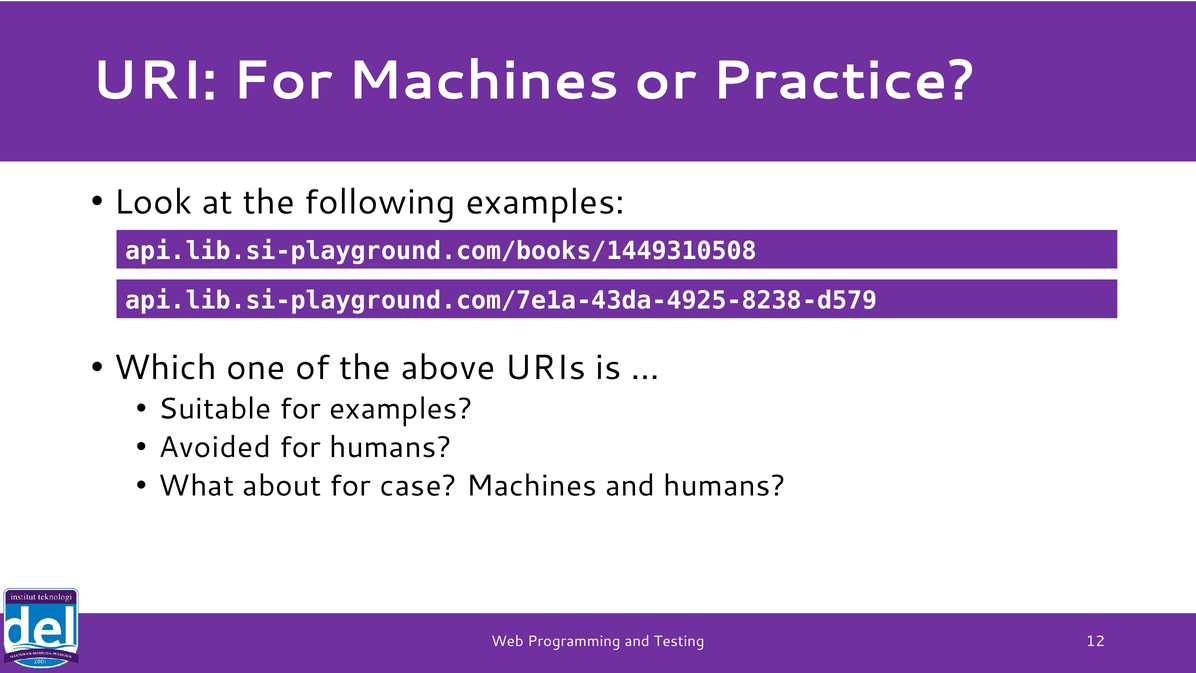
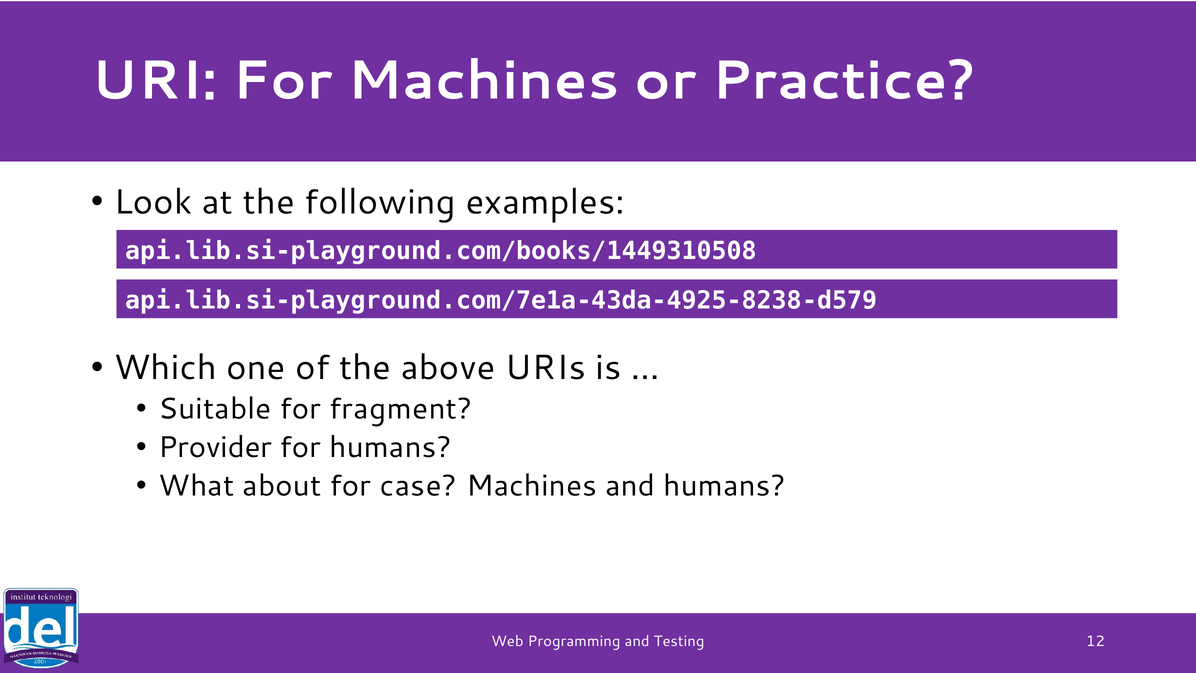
for examples: examples -> fragment
Avoided: Avoided -> Provider
